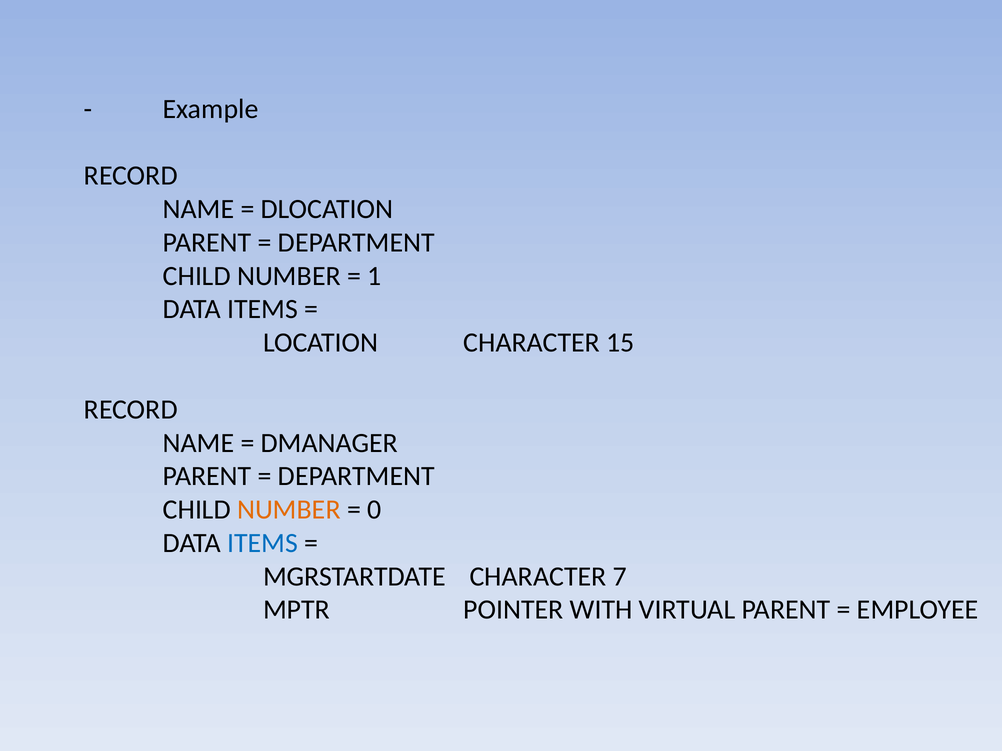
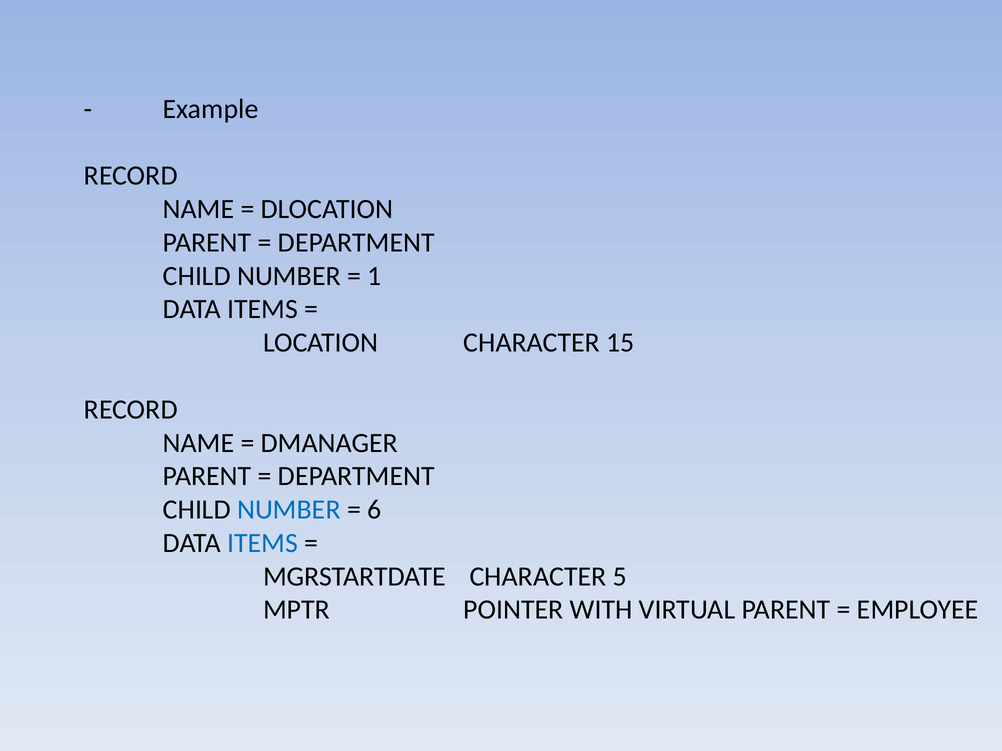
NUMBER at (289, 510) colour: orange -> blue
0: 0 -> 6
7: 7 -> 5
